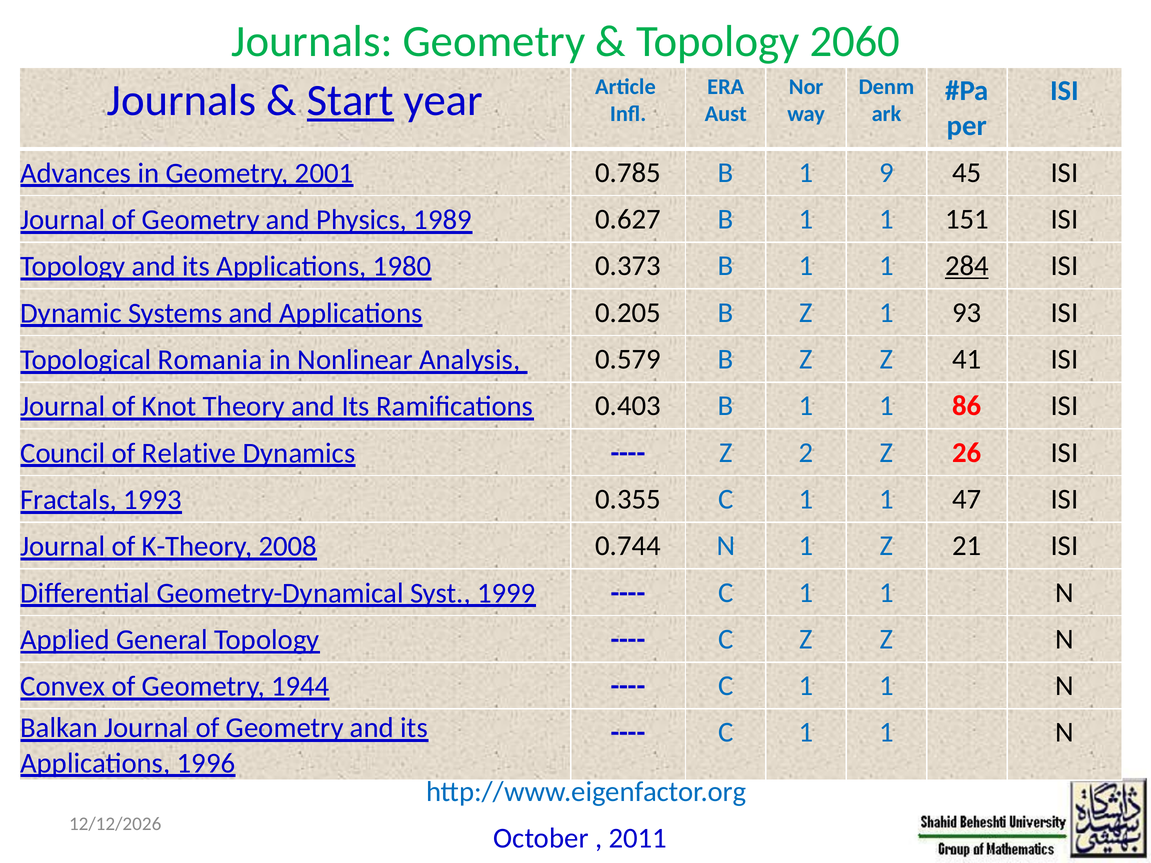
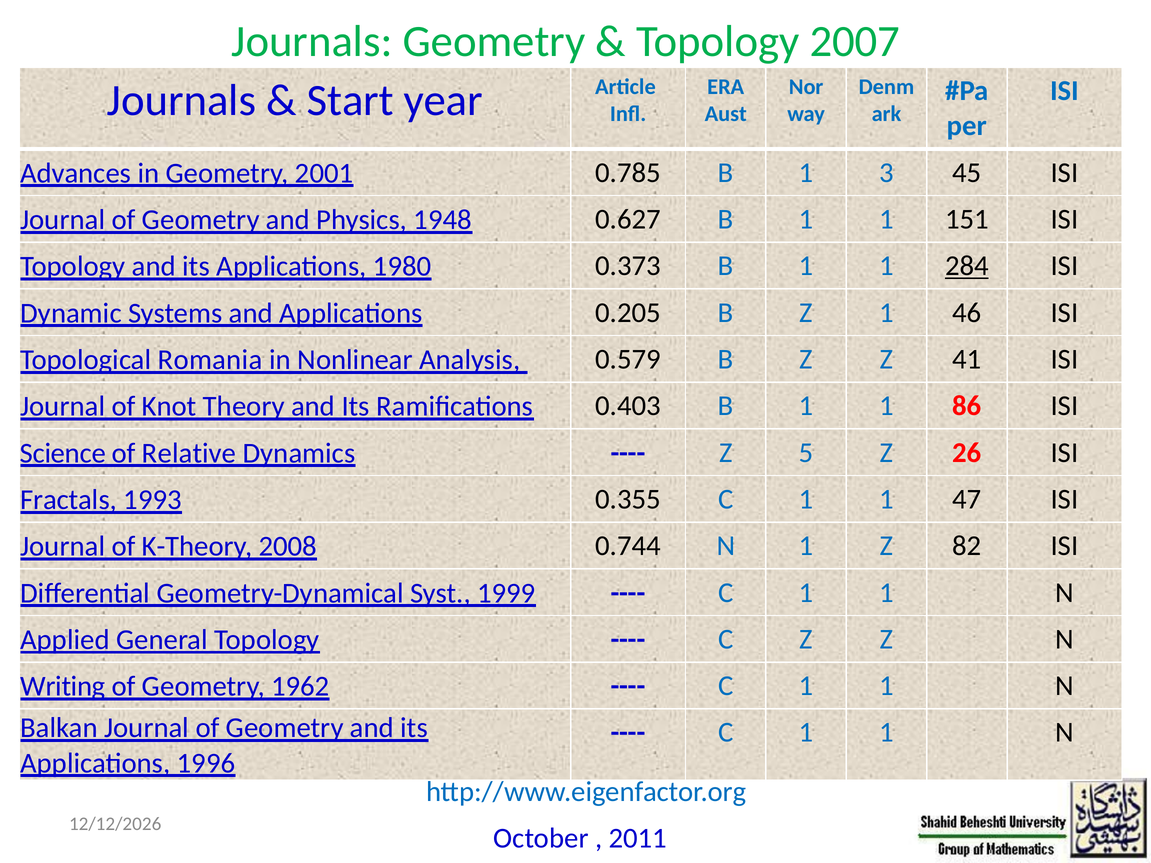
2060: 2060 -> 2007
Start underline: present -> none
9: 9 -> 3
1989: 1989 -> 1948
93: 93 -> 46
Council: Council -> Science
2: 2 -> 5
21: 21 -> 82
Convex: Convex -> Writing
1944: 1944 -> 1962
